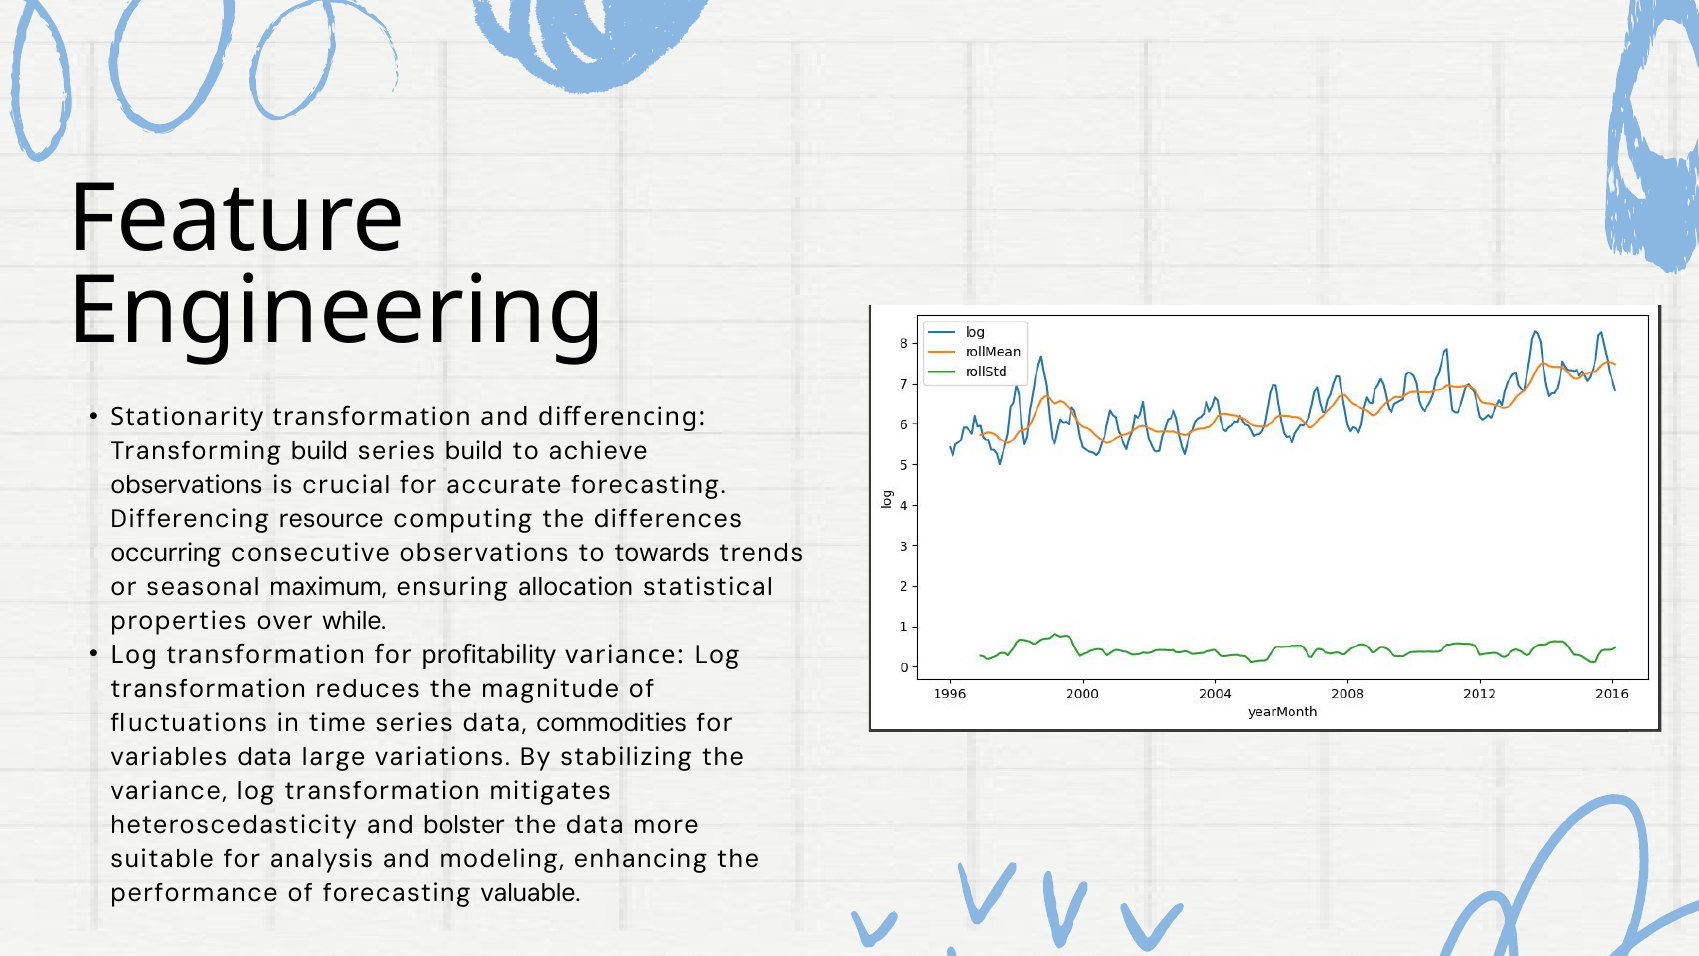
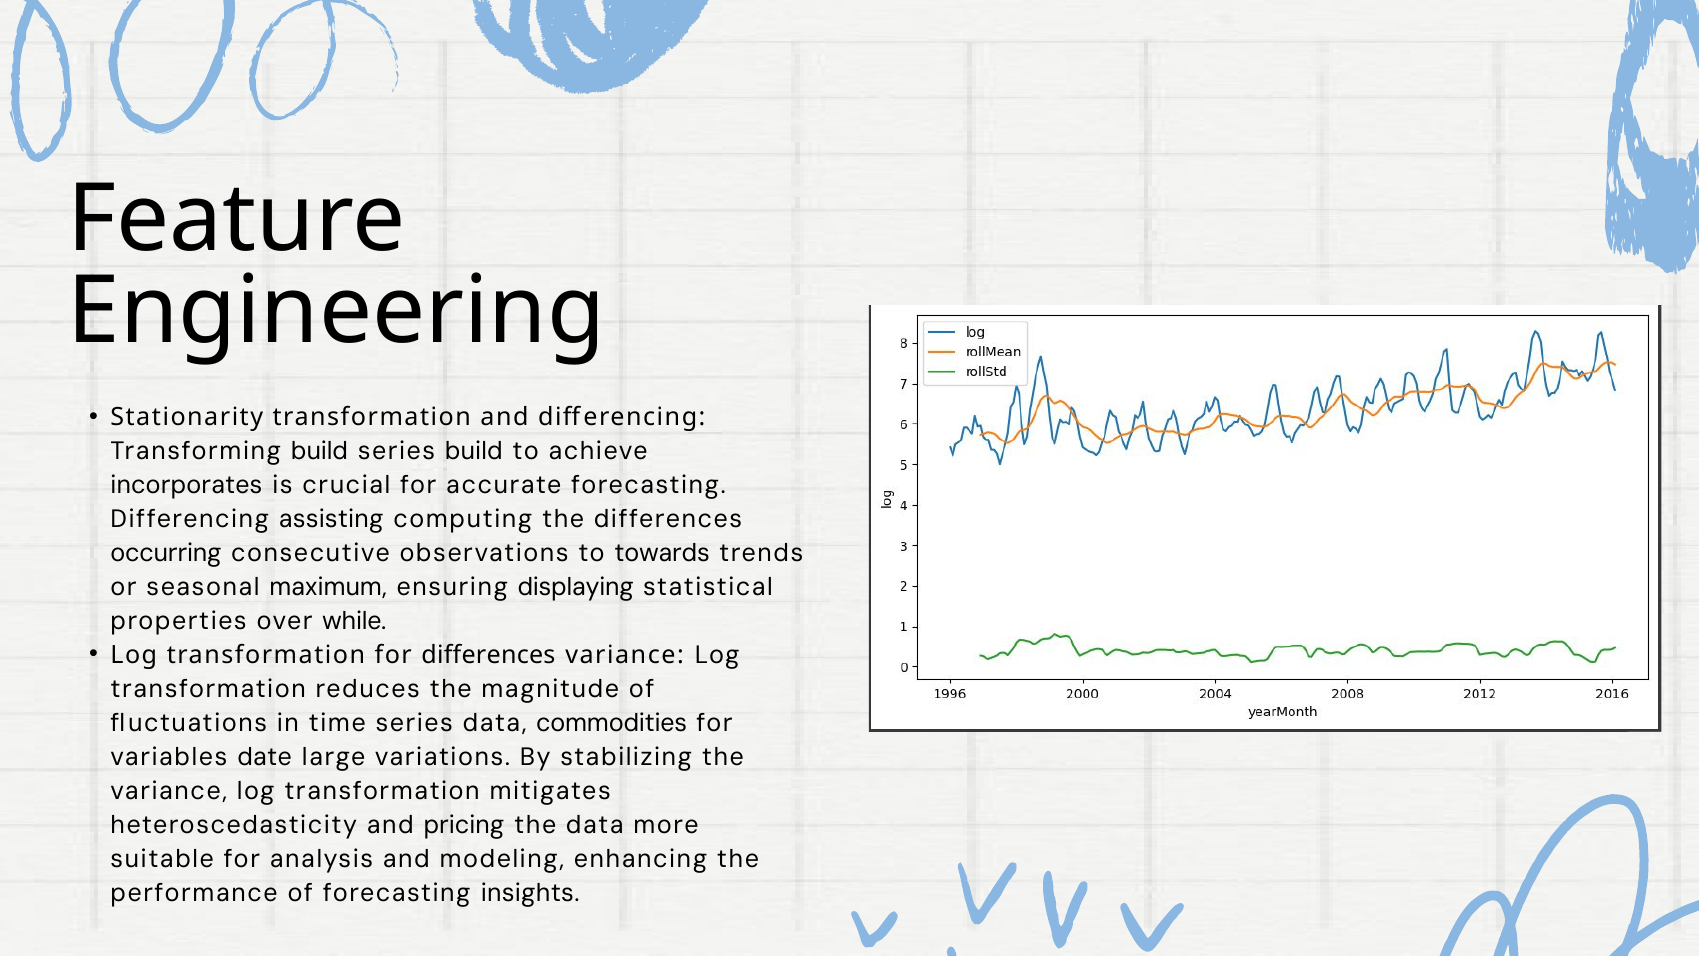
observations at (187, 485): observations -> incorporates
resource: resource -> assisting
allocation: allocation -> displaying
for profitability: profitability -> differences
variables data: data -> date
bolster: bolster -> pricing
valuable: valuable -> insights
